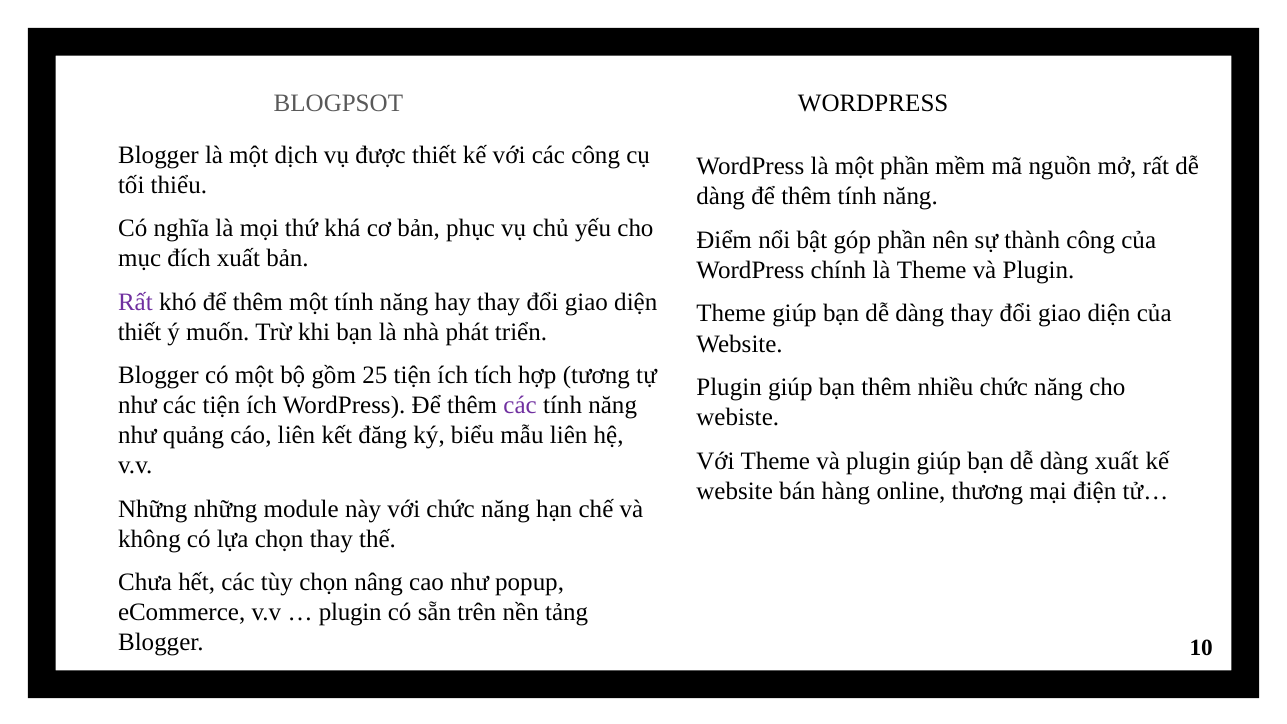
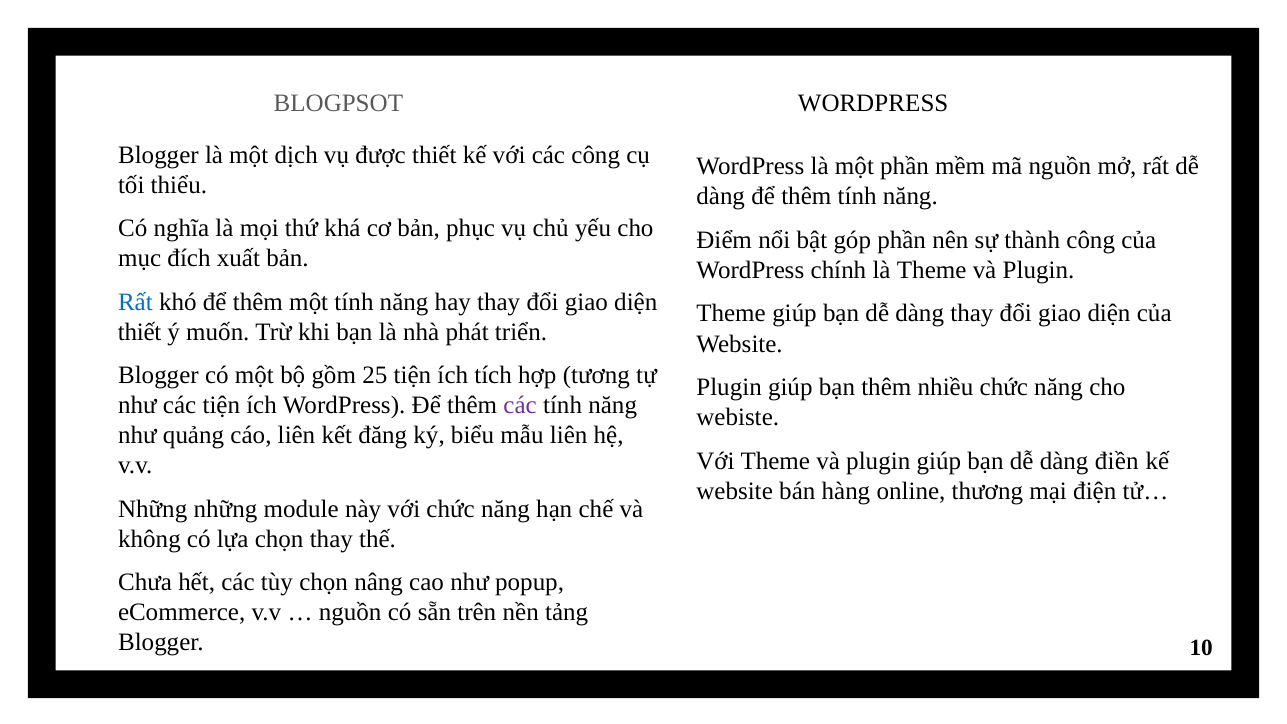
Rất at (135, 302) colour: purple -> blue
dàng xuất: xuất -> điền
plugin at (350, 613): plugin -> nguồn
